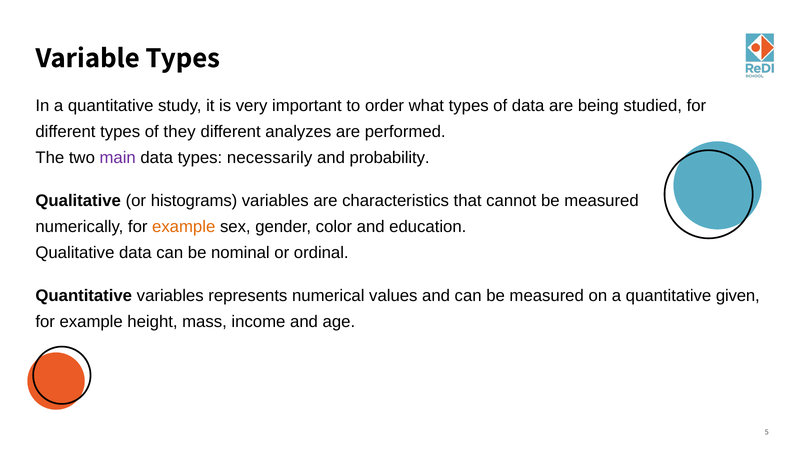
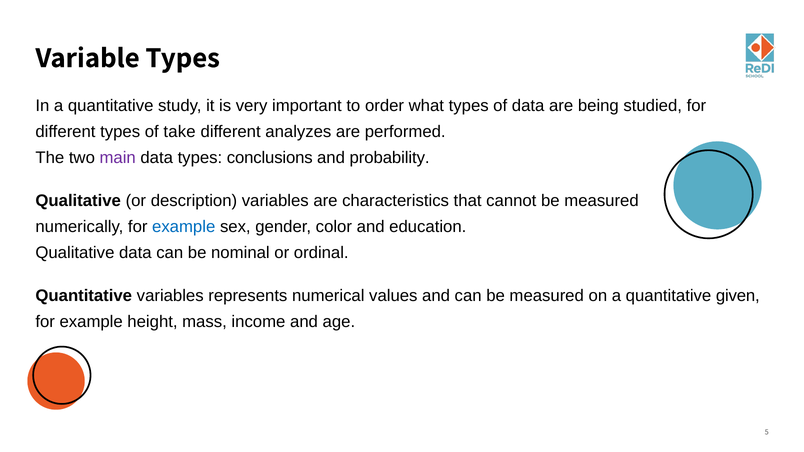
they: they -> take
necessarily: necessarily -> conclusions
histograms: histograms -> description
example at (184, 227) colour: orange -> blue
